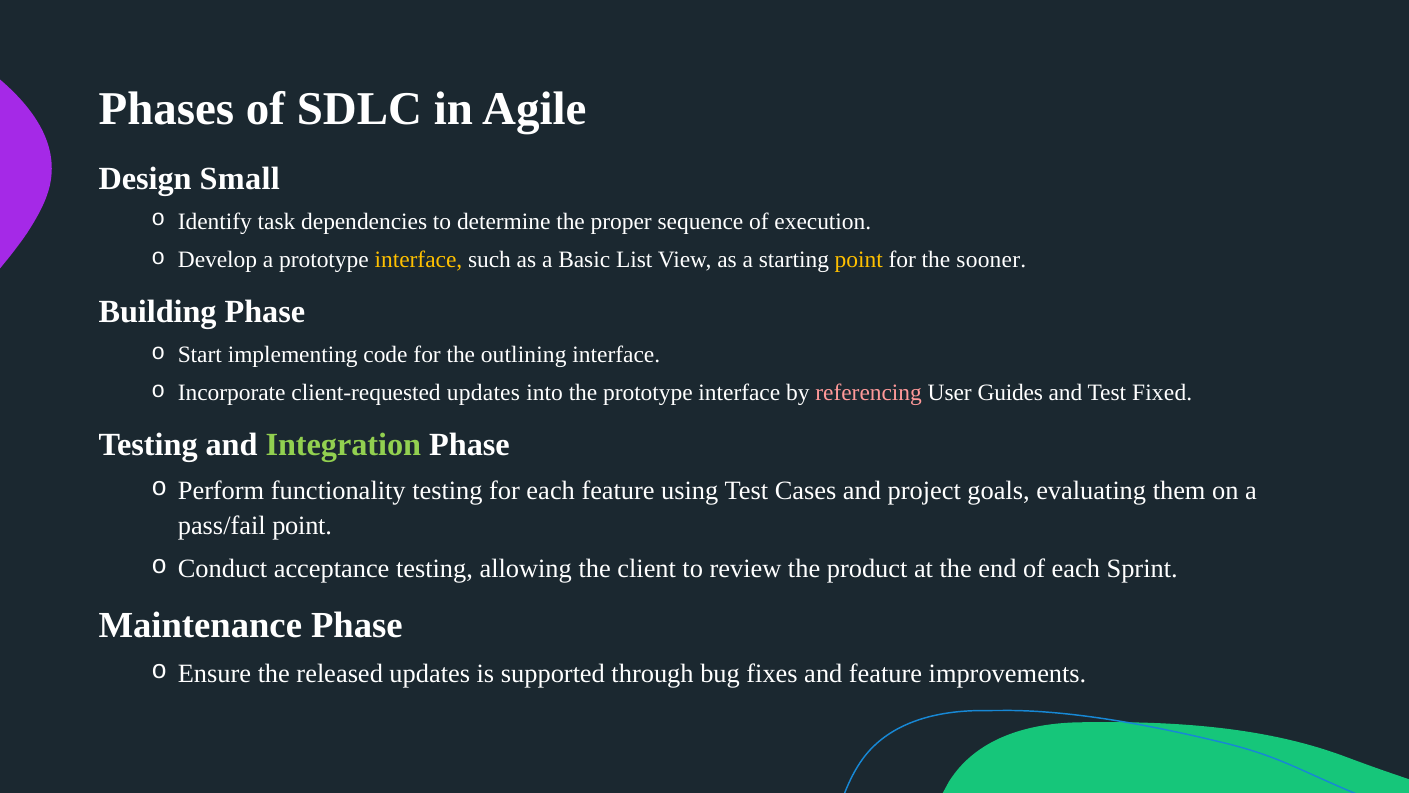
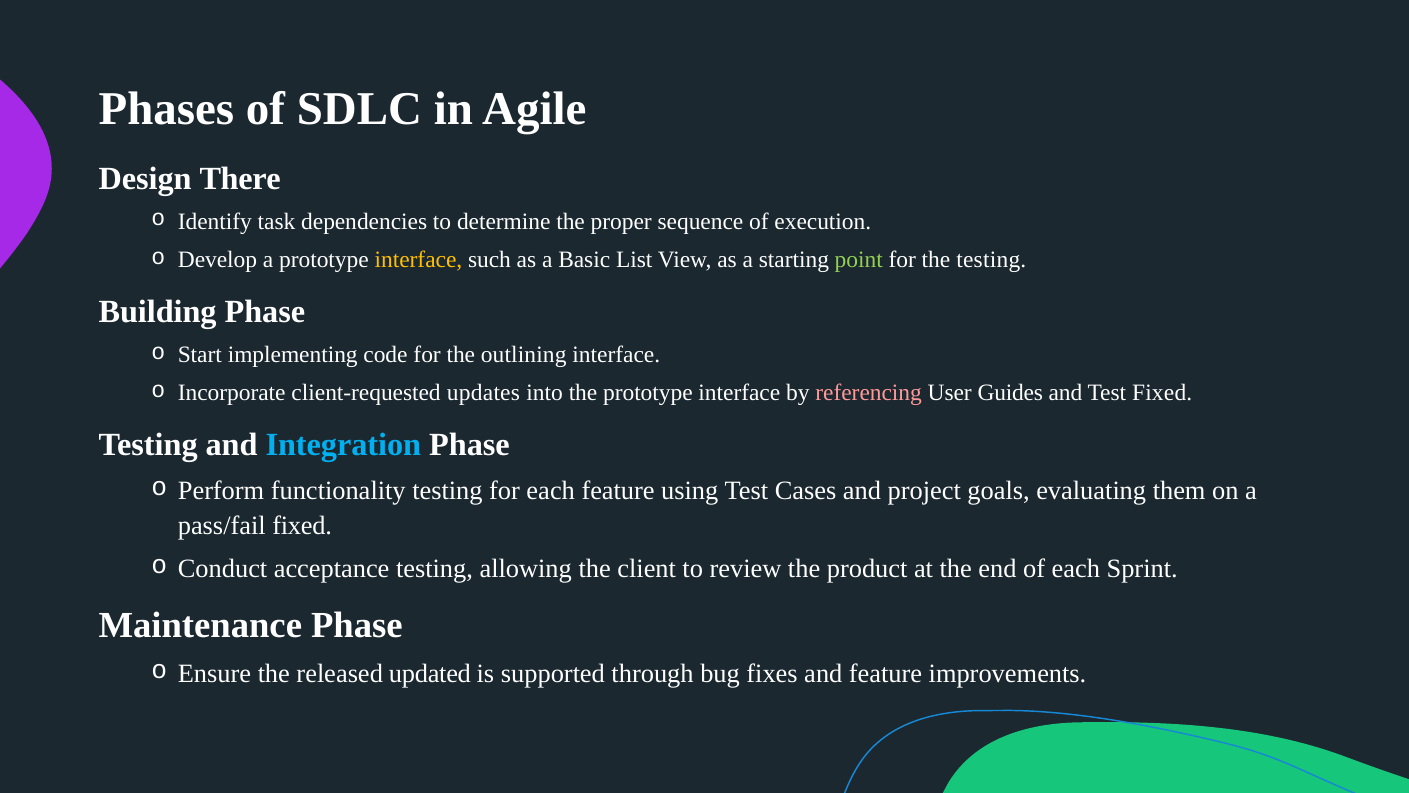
Small: Small -> There
point at (859, 260) colour: yellow -> light green
the sooner: sooner -> testing
Integration colour: light green -> light blue
pass/fail point: point -> fixed
released updates: updates -> updated
